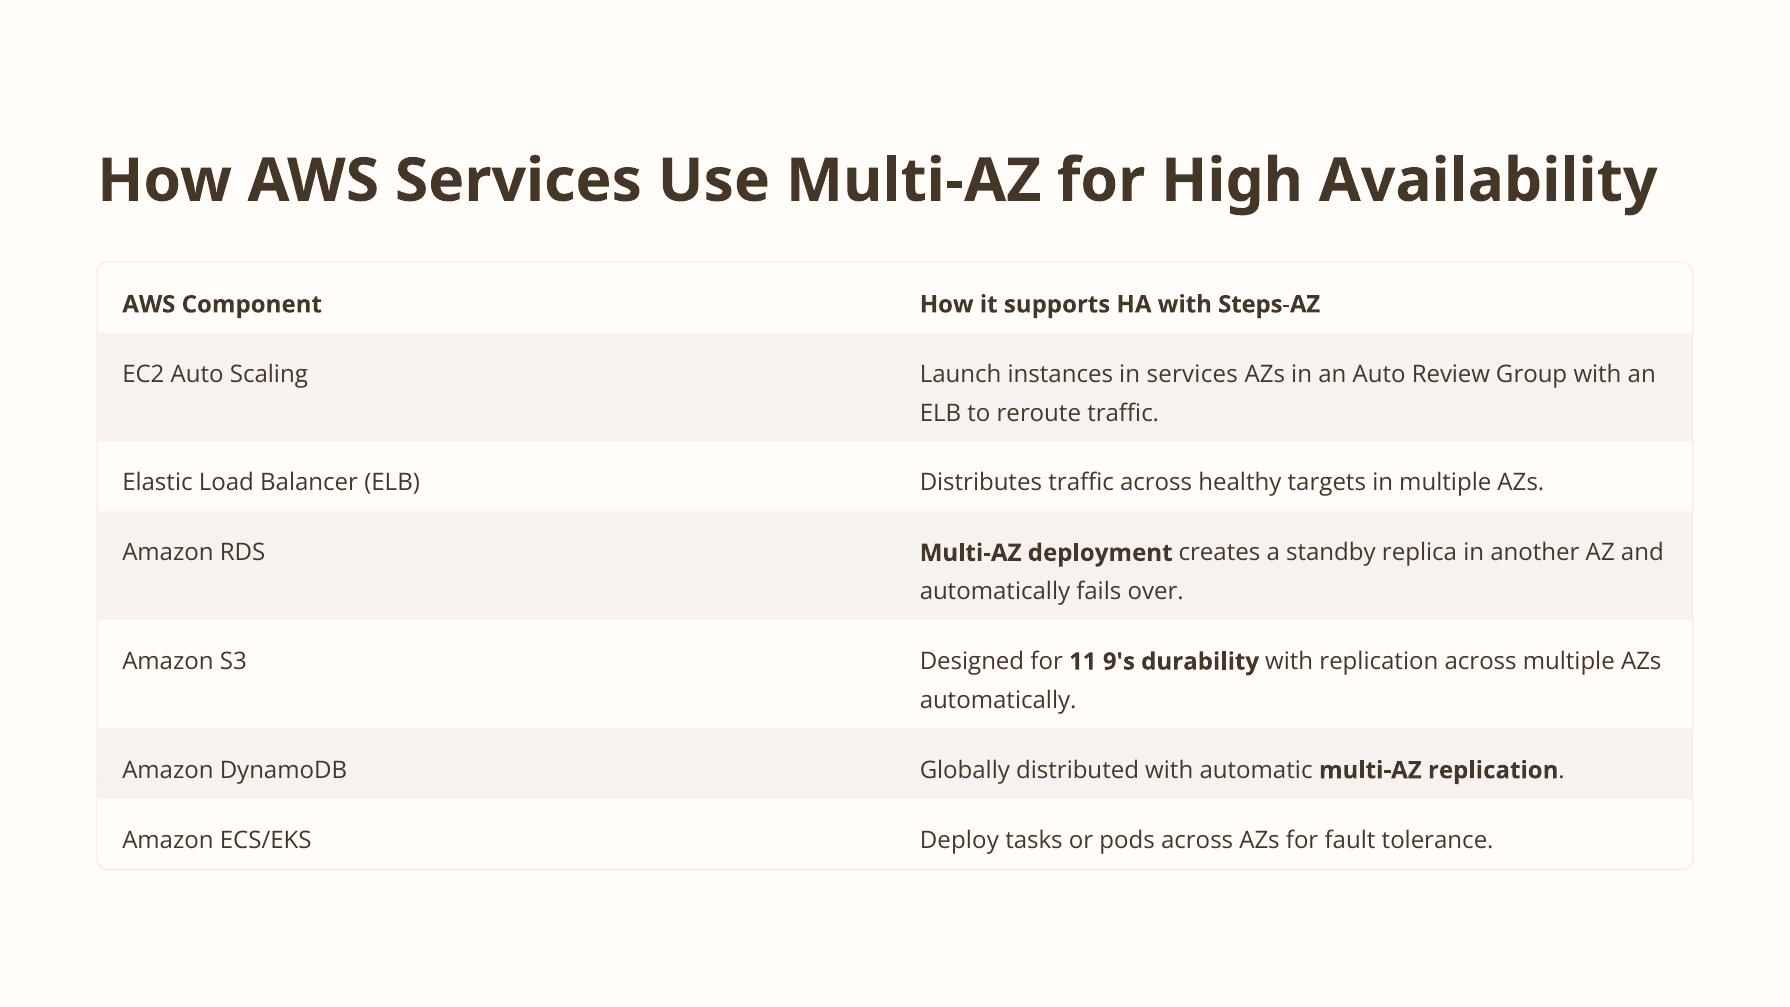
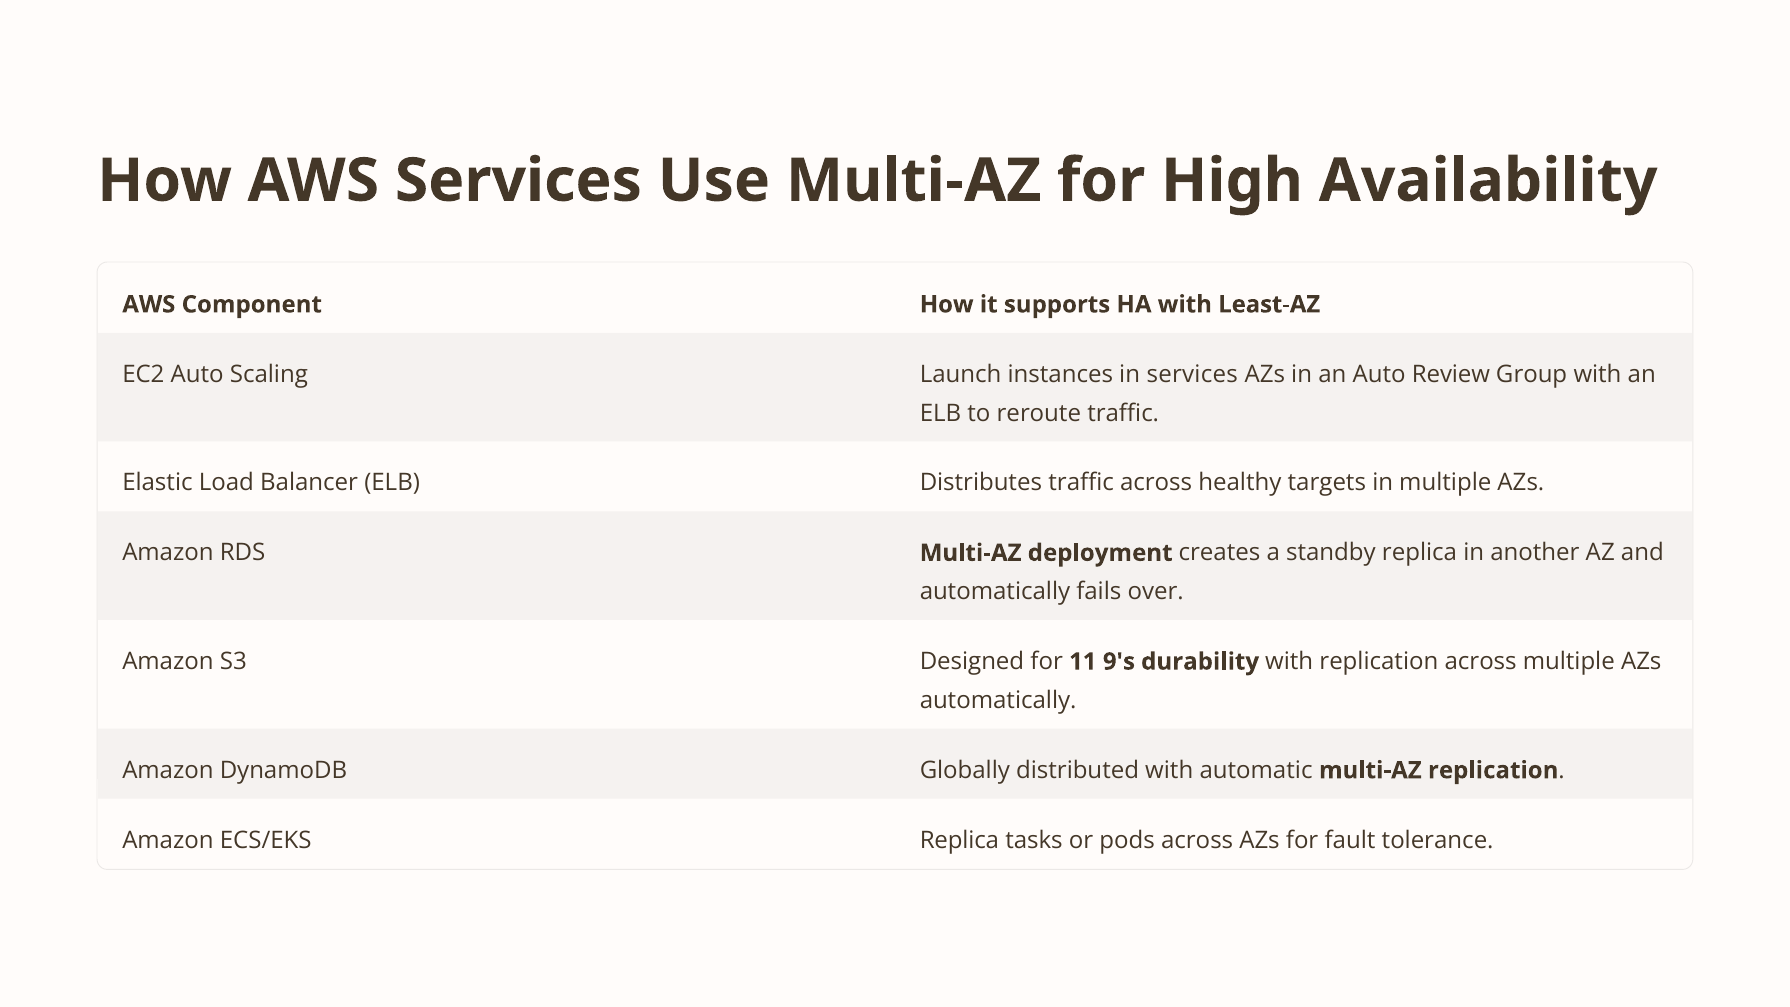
Steps-AZ: Steps-AZ -> Least-AZ
ECS/EKS Deploy: Deploy -> Replica
